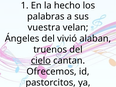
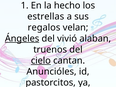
palabras: palabras -> estrellas
vuestra: vuestra -> regalos
Ángeles underline: none -> present
Ofrecemos: Ofrecemos -> Anuncióles
